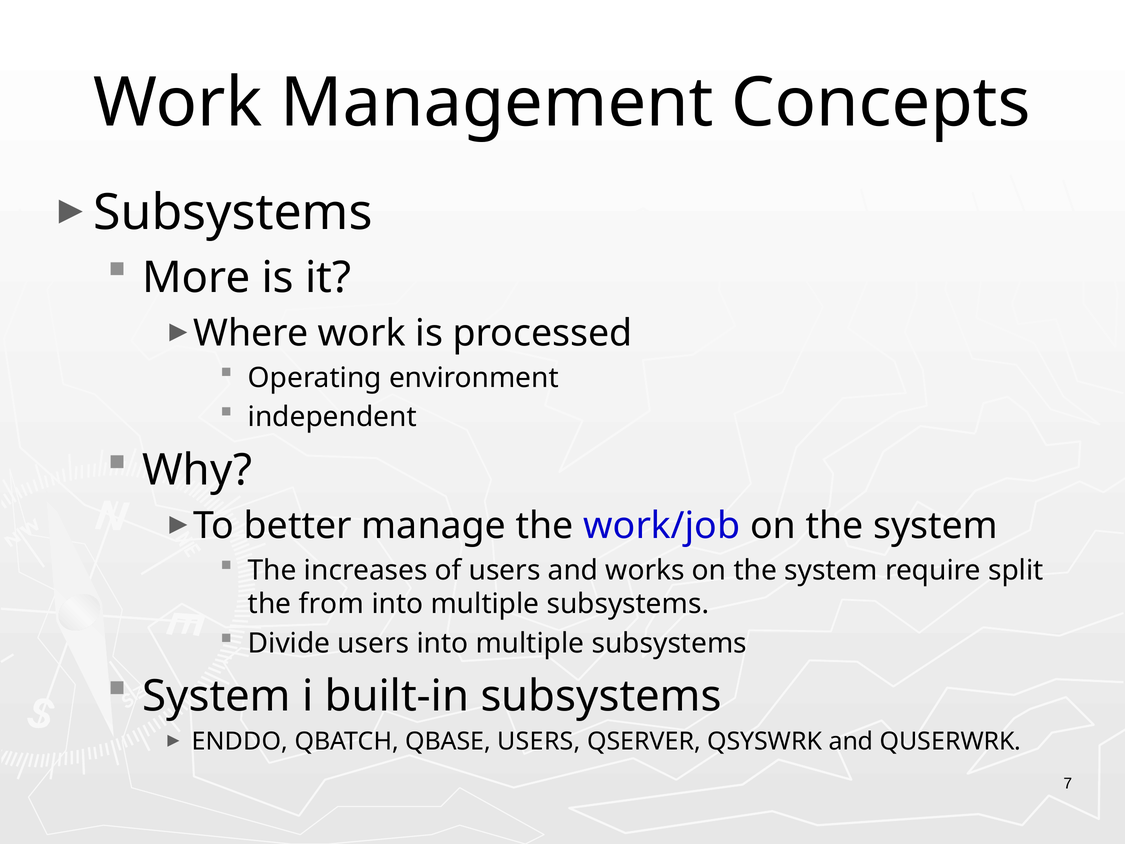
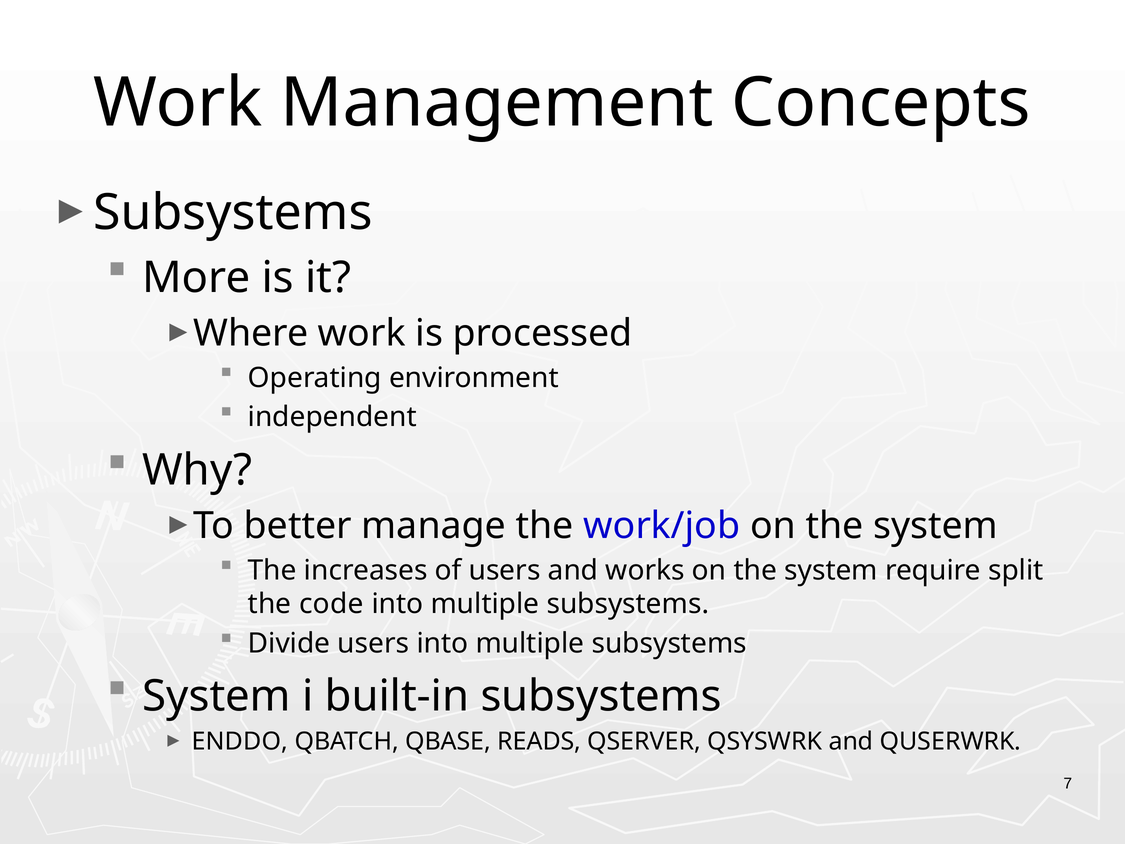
from: from -> code
QBASE USERS: USERS -> READS
